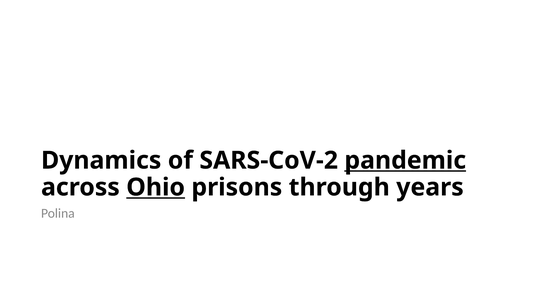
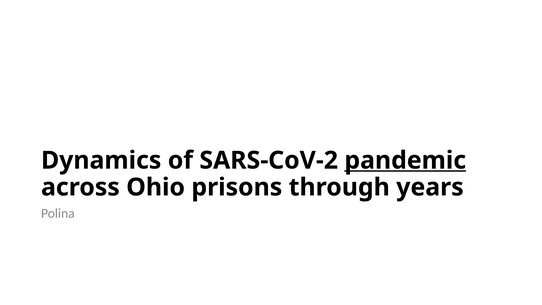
Ohio underline: present -> none
